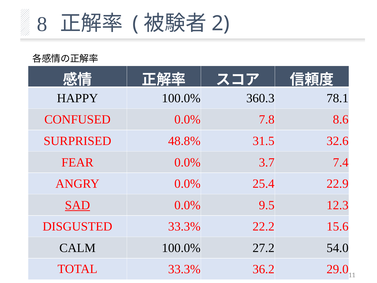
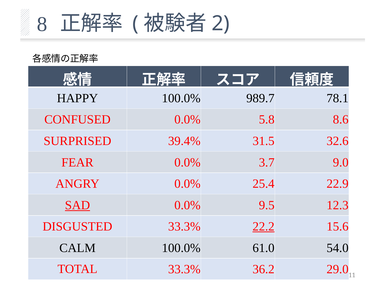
360.3: 360.3 -> 989.7
7.8: 7.8 -> 5.8
48.8%: 48.8% -> 39.4%
7.4: 7.4 -> 9.0
22.2 underline: none -> present
27.2: 27.2 -> 61.0
